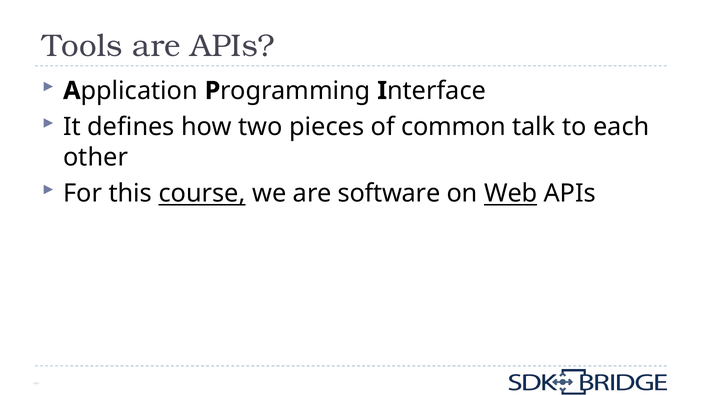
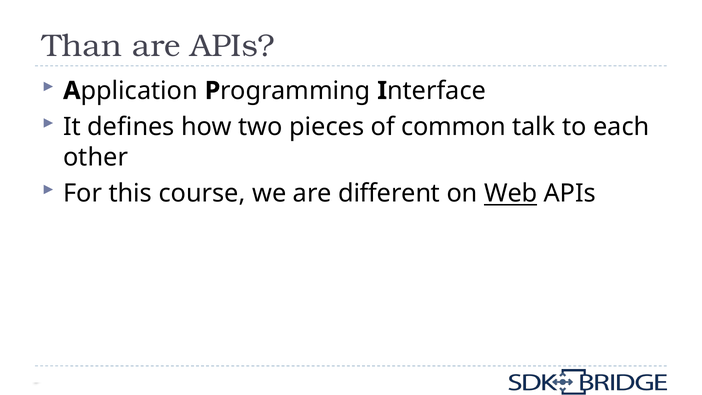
Tools: Tools -> Than
course underline: present -> none
software: software -> different
